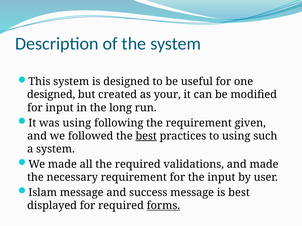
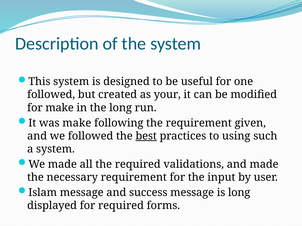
designed at (51, 95): designed -> followed
for input: input -> make
was using: using -> make
is best: best -> long
forms underline: present -> none
